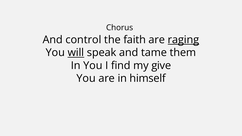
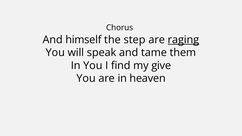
control: control -> himself
faith: faith -> step
will underline: present -> none
himself: himself -> heaven
